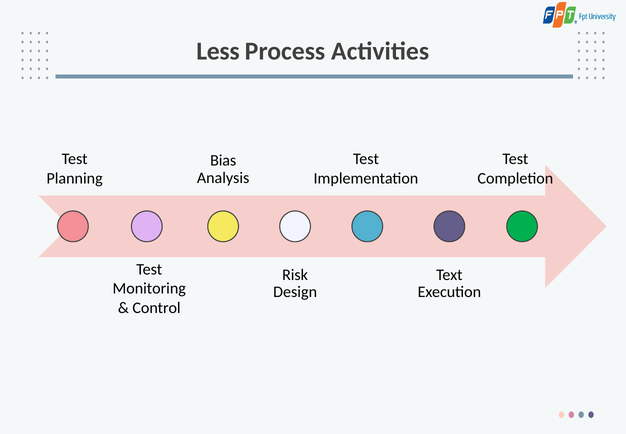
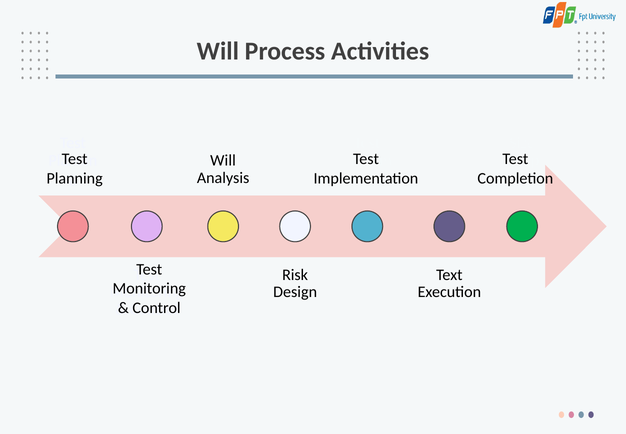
Less at (218, 51): Less -> Will
Bias at (223, 160): Bias -> Will
